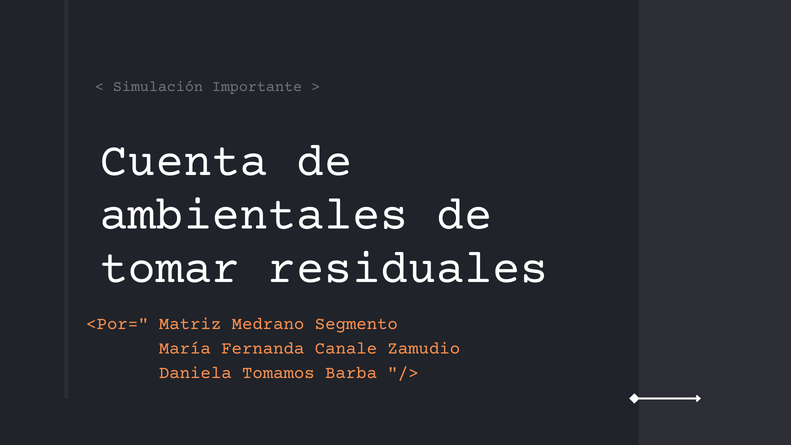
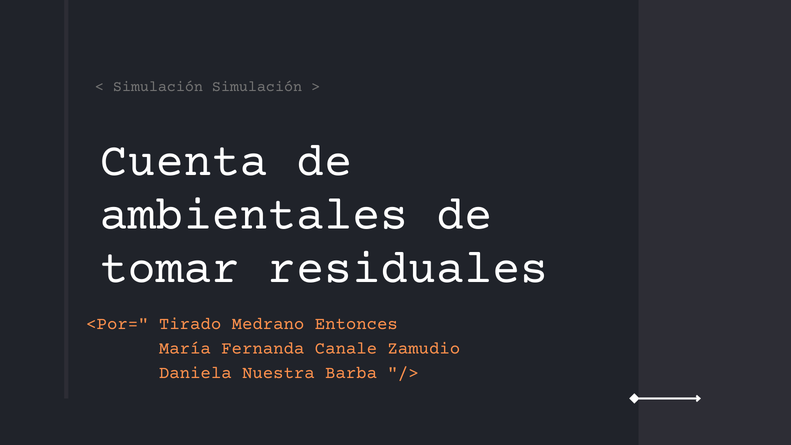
Simulación Importante: Importante -> Simulación
Matriz: Matriz -> Tirado
Segmento: Segmento -> Entonces
Tomamos: Tomamos -> Nuestra
